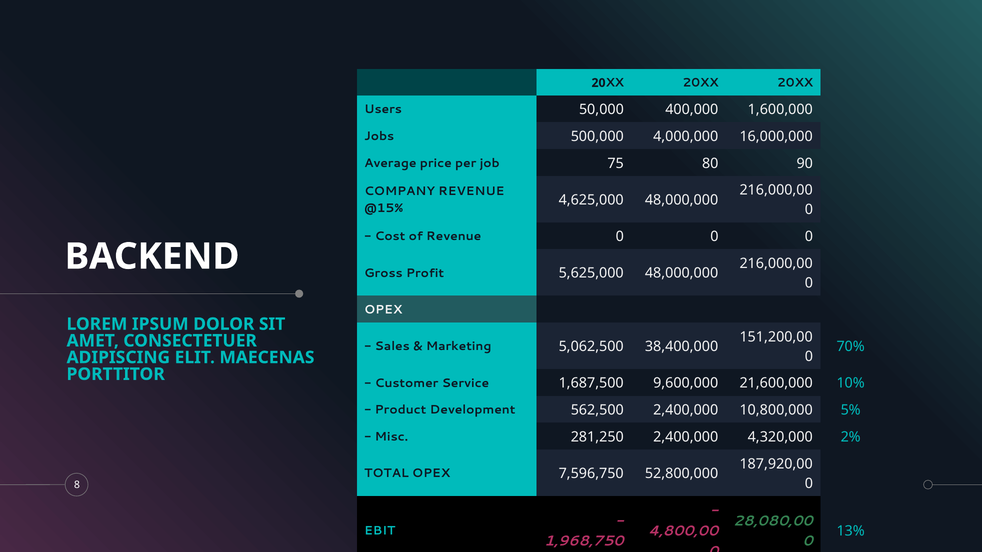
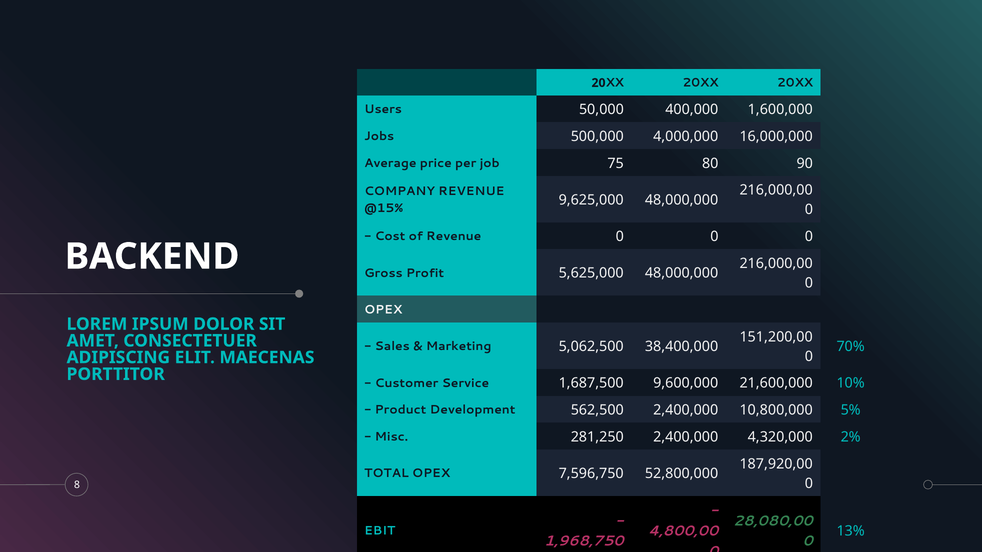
4,625,000: 4,625,000 -> 9,625,000
